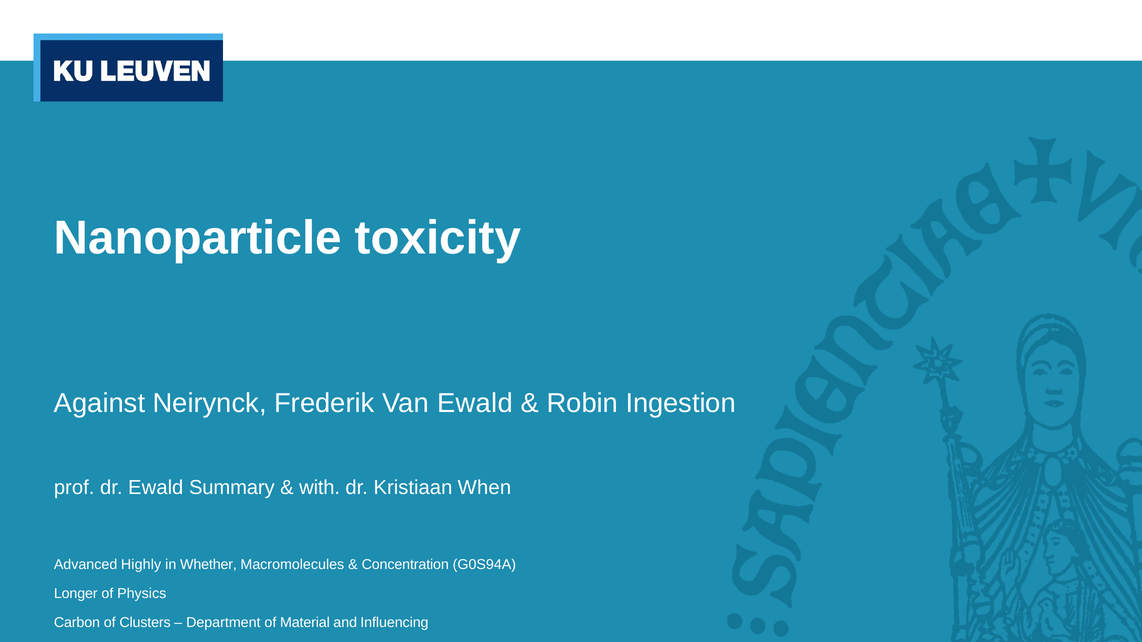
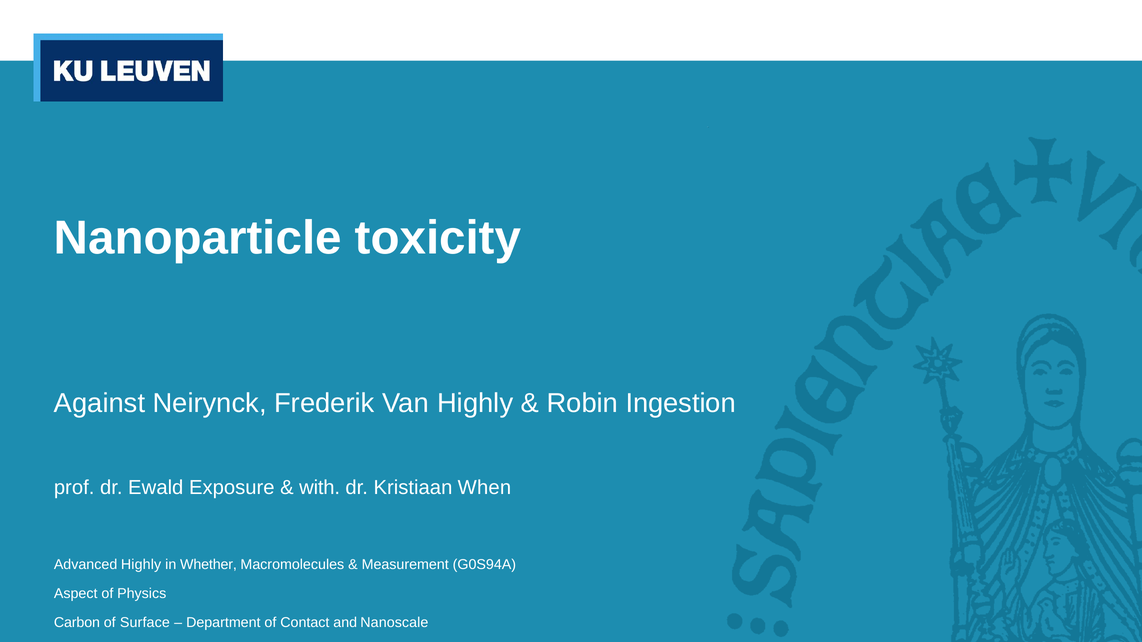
Van Ewald: Ewald -> Highly
Summary: Summary -> Exposure
Concentration: Concentration -> Measurement
Longer: Longer -> Aspect
Clusters: Clusters -> Surface
Material: Material -> Contact
Influencing: Influencing -> Nanoscale
